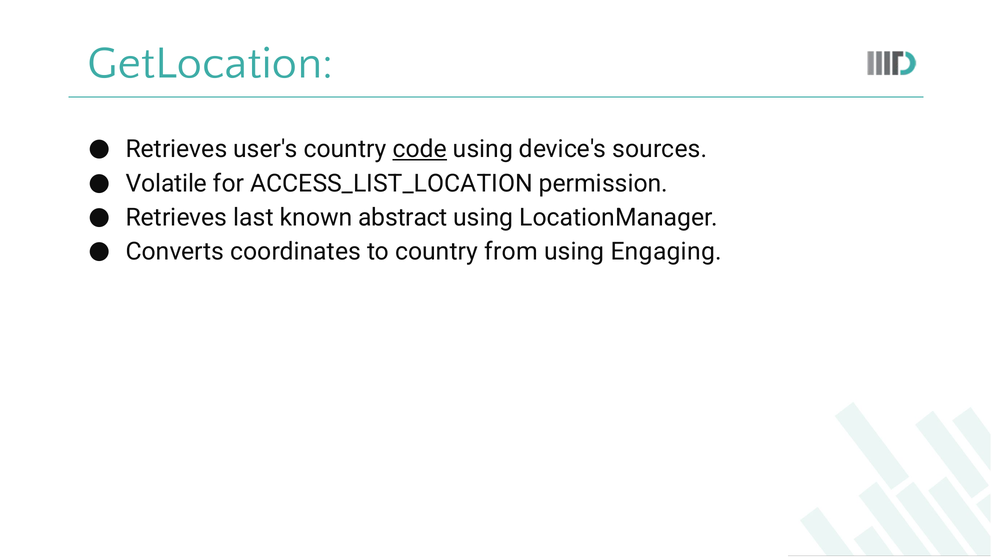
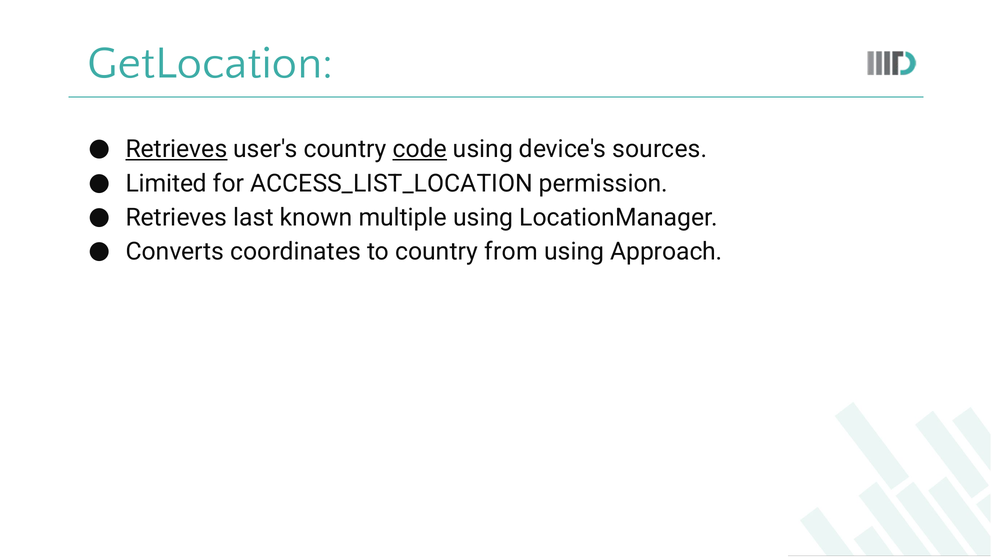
Retrieves at (176, 149) underline: none -> present
Volatile: Volatile -> Limited
abstract: abstract -> multiple
Engaging: Engaging -> Approach
